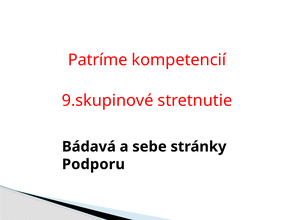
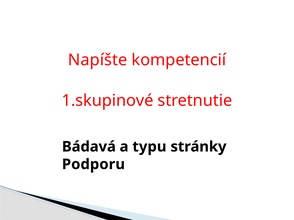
Patríme: Patríme -> Napíšte
9.skupinové: 9.skupinové -> 1.skupinové
sebe: sebe -> typu
